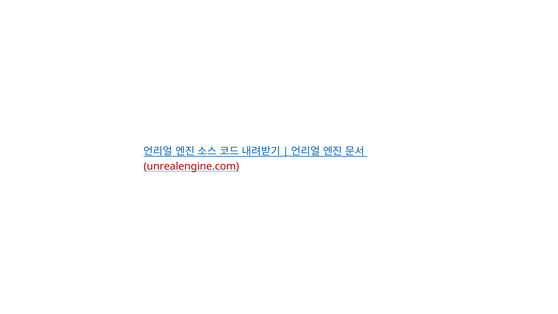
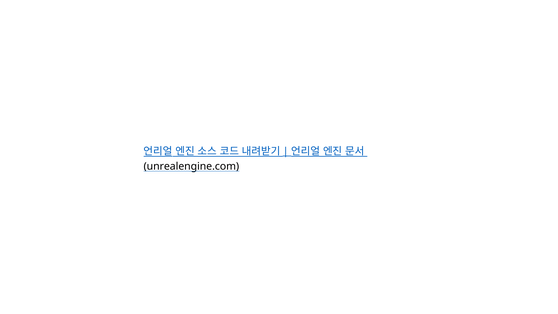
unrealengine.com colour: red -> black
